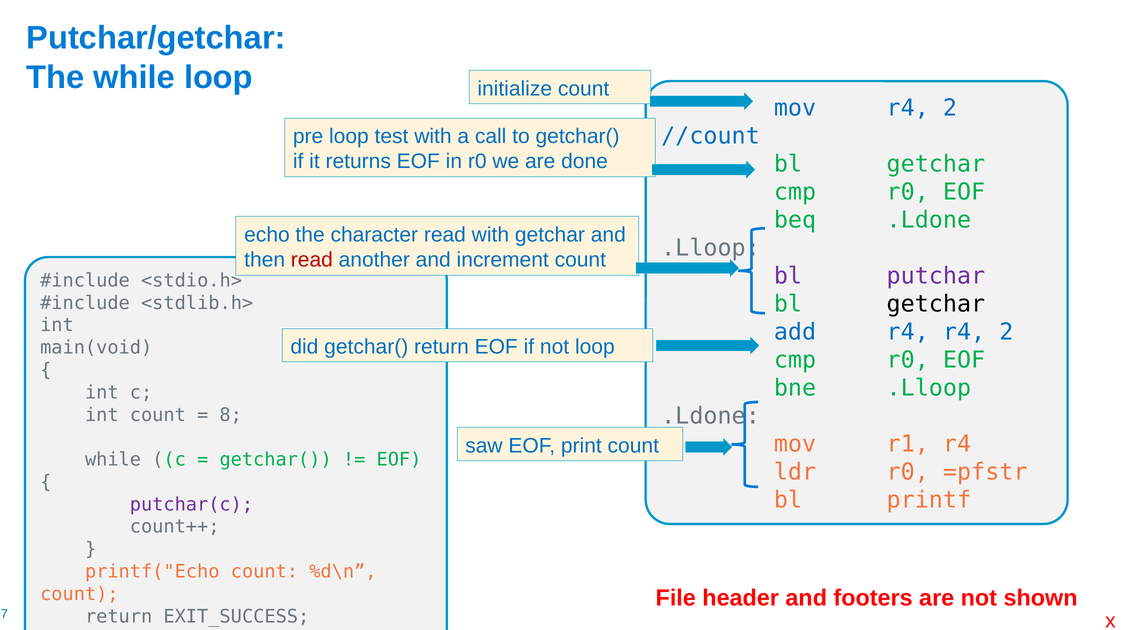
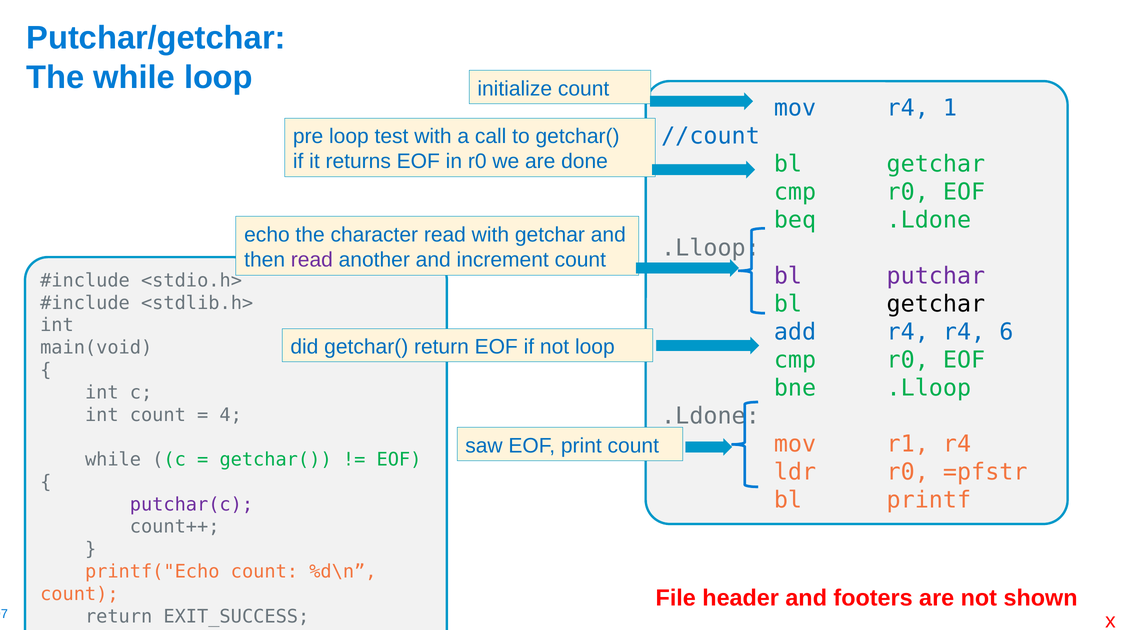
mov r4 2: 2 -> 1
read at (312, 260) colour: red -> purple
r4 r4 2: 2 -> 6
8: 8 -> 4
